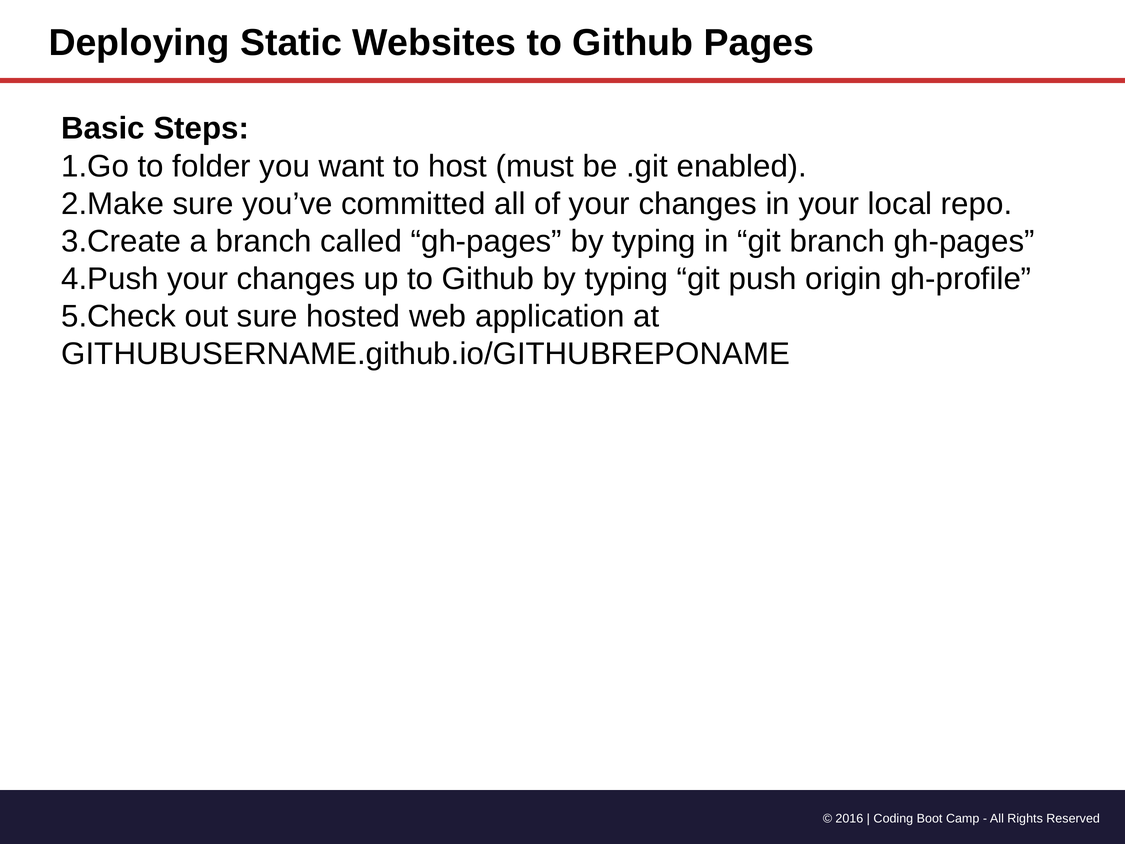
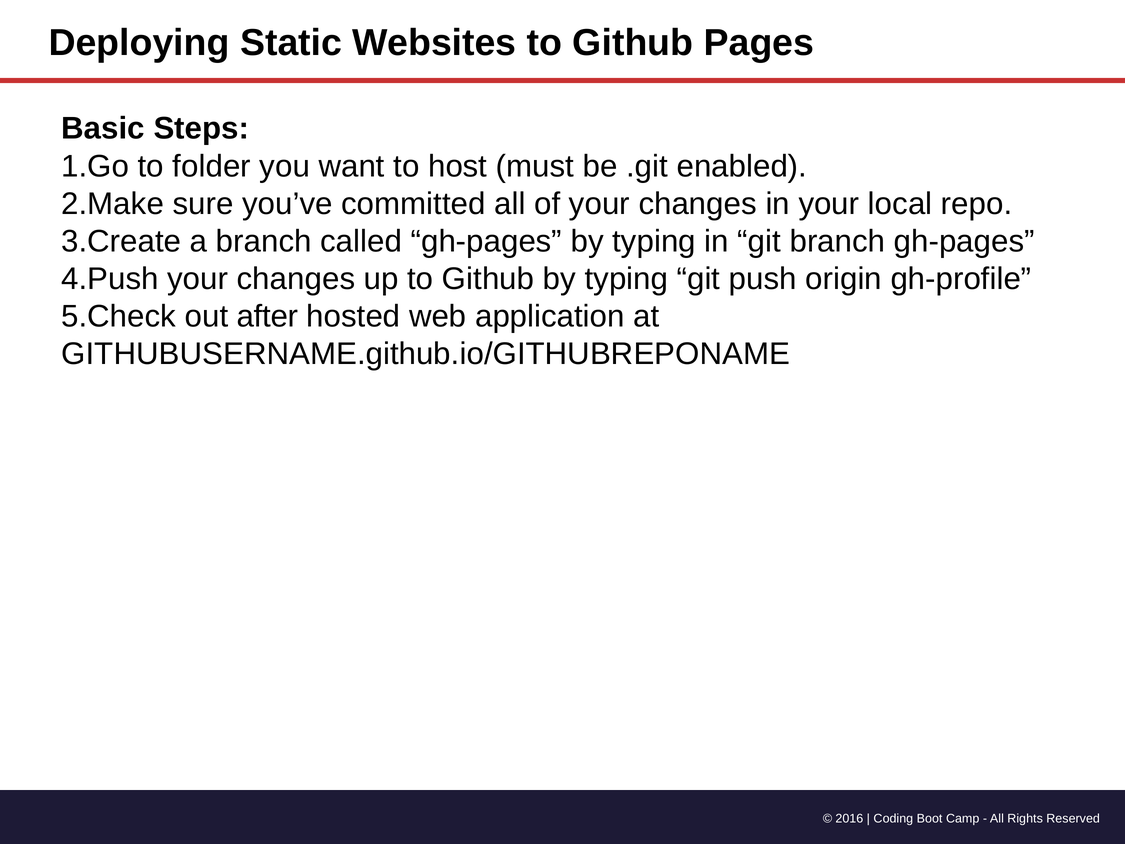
out sure: sure -> after
